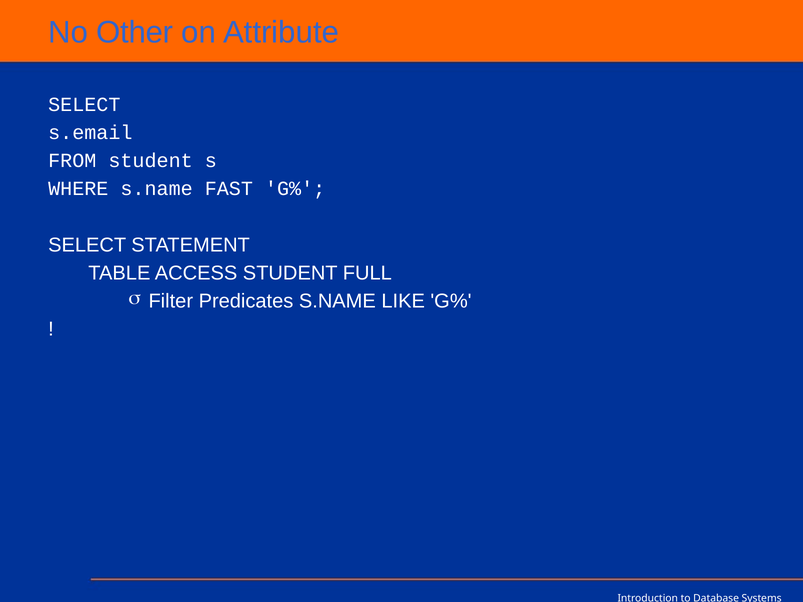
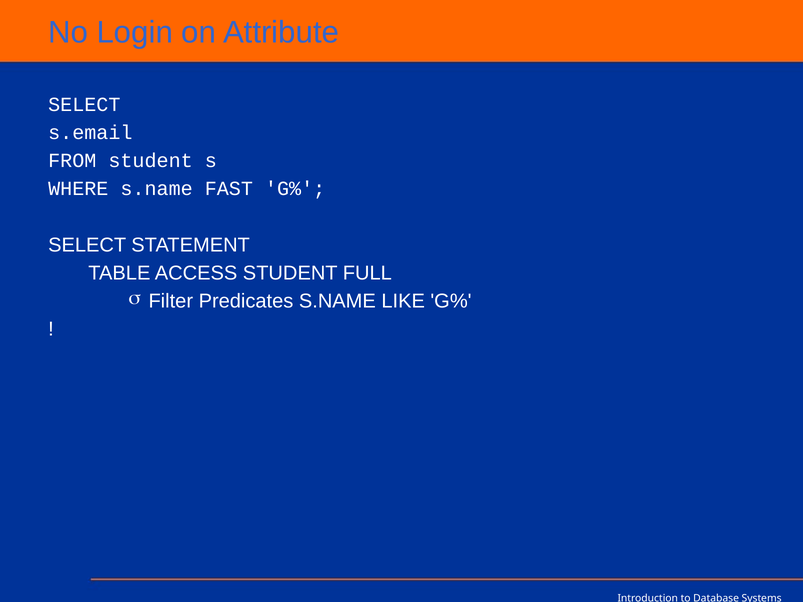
Other: Other -> Login
